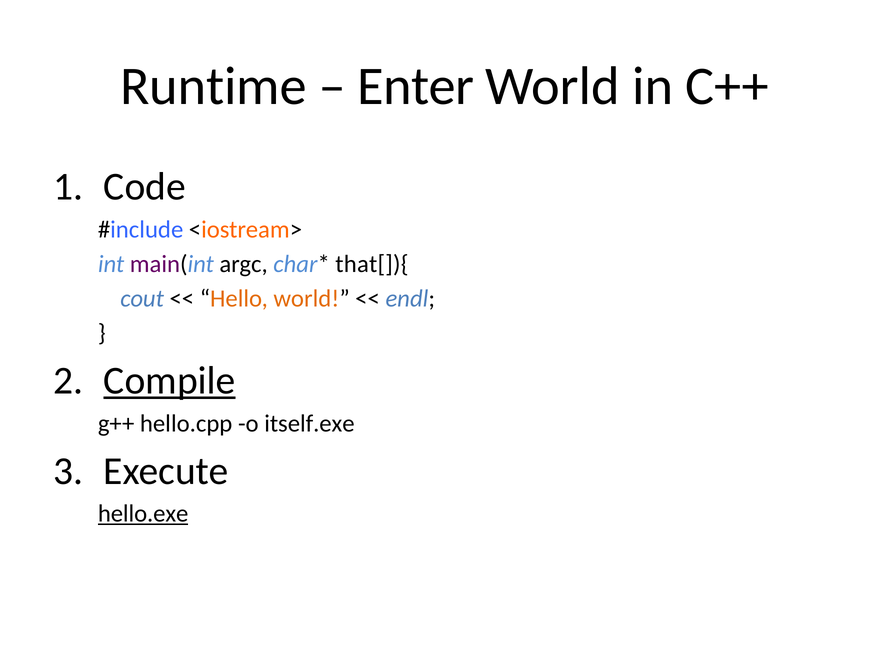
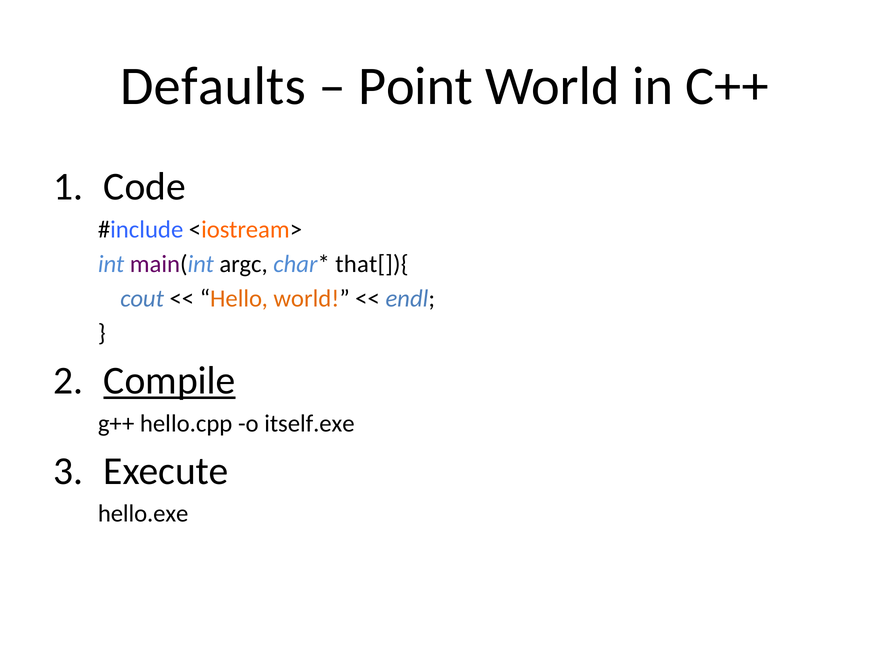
Runtime: Runtime -> Defaults
Enter: Enter -> Point
hello.exe underline: present -> none
